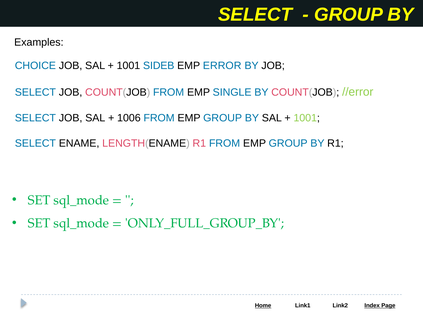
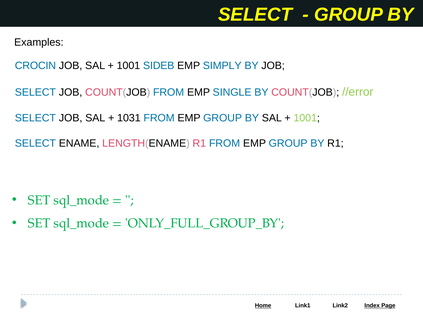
CHOICE: CHOICE -> CROCIN
ERROR: ERROR -> SIMPLY
1006: 1006 -> 1031
